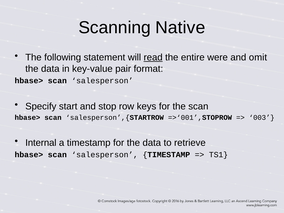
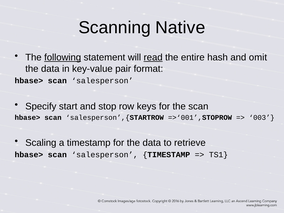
following underline: none -> present
were: were -> hash
Internal: Internal -> Scaling
